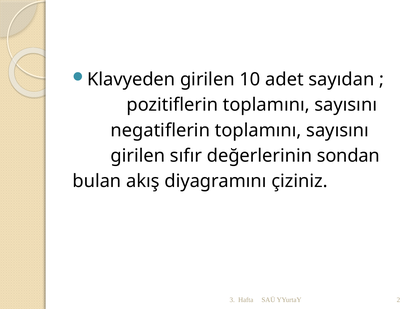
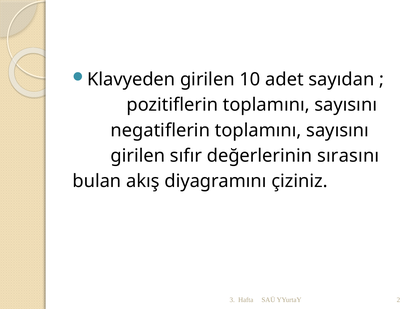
sondan: sondan -> sırasını
